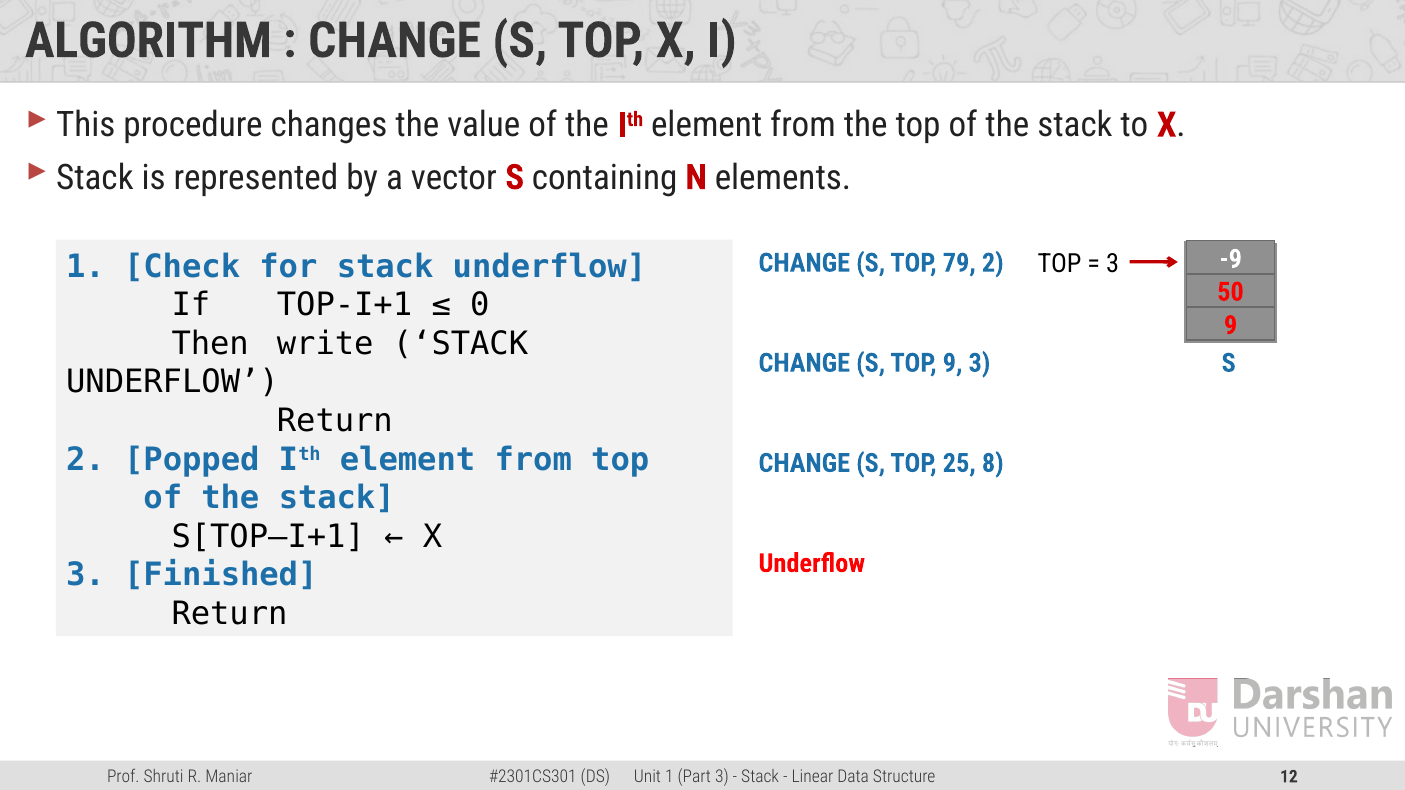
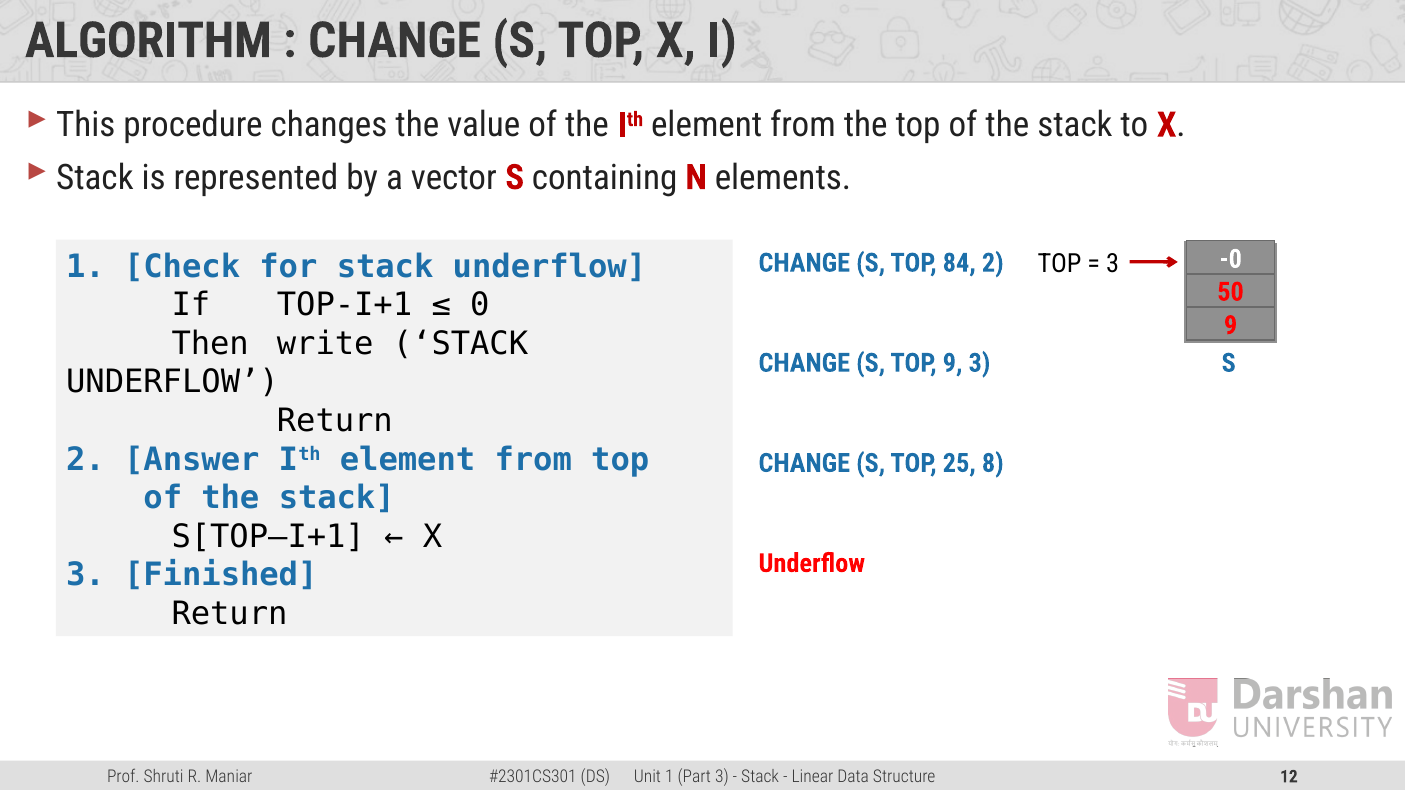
-9: -9 -> -0
79: 79 -> 84
Popped: Popped -> Answer
